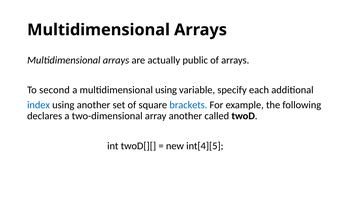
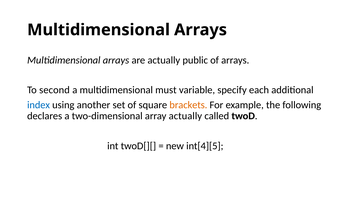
multidimensional using: using -> must
brackets colour: blue -> orange
array another: another -> actually
